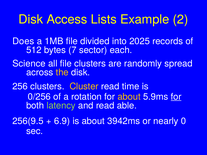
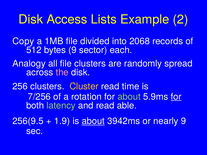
Does: Does -> Copy
2025: 2025 -> 2068
bytes 7: 7 -> 9
Science: Science -> Analogy
the colour: yellow -> pink
0/256: 0/256 -> 7/256
about at (129, 97) colour: yellow -> light green
6.9: 6.9 -> 1.9
about at (93, 121) underline: none -> present
nearly 0: 0 -> 9
